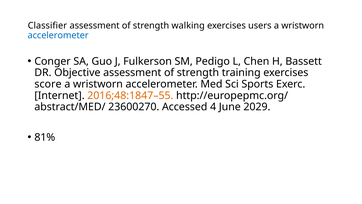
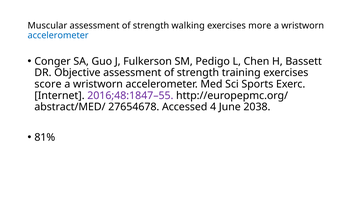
Classifier: Classifier -> Muscular
users: users -> more
2016;48:1847–55 colour: orange -> purple
23600270: 23600270 -> 27654678
2029: 2029 -> 2038
